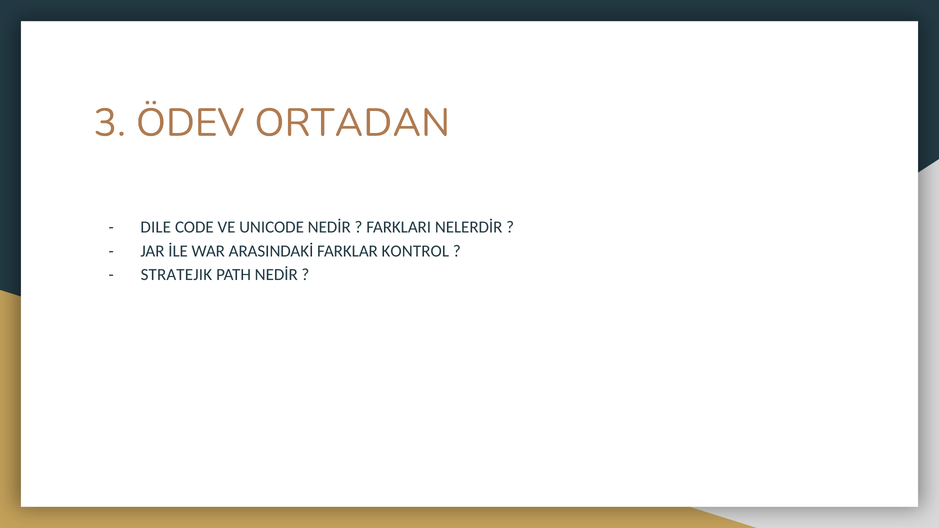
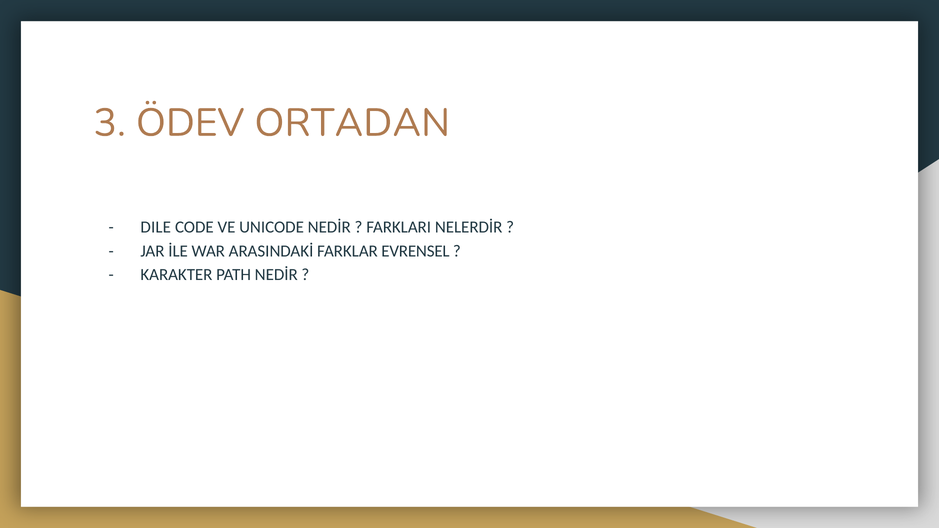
KONTROL: KONTROL -> EVRENSEL
STRATEJIK: STRATEJIK -> KARAKTER
